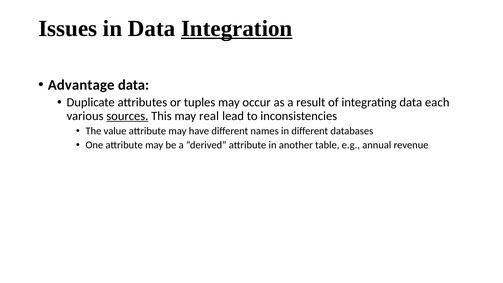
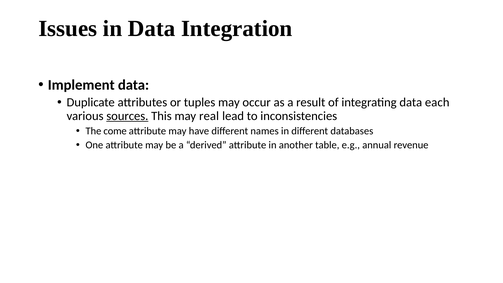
Integration underline: present -> none
Advantage: Advantage -> Implement
value: value -> come
